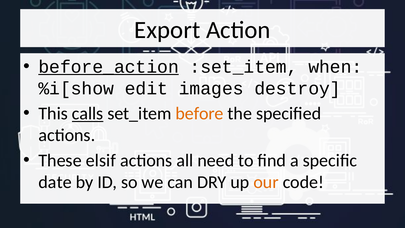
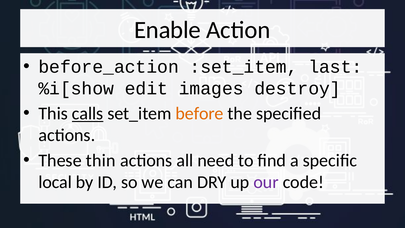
Export: Export -> Enable
before_action underline: present -> none
when: when -> last
elsif: elsif -> thin
date: date -> local
our colour: orange -> purple
